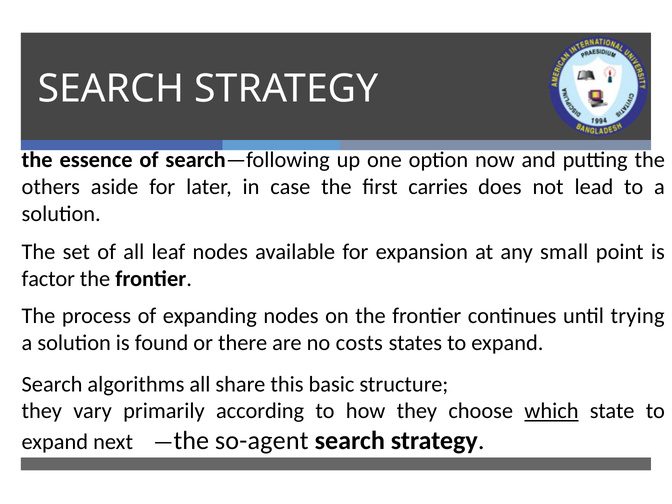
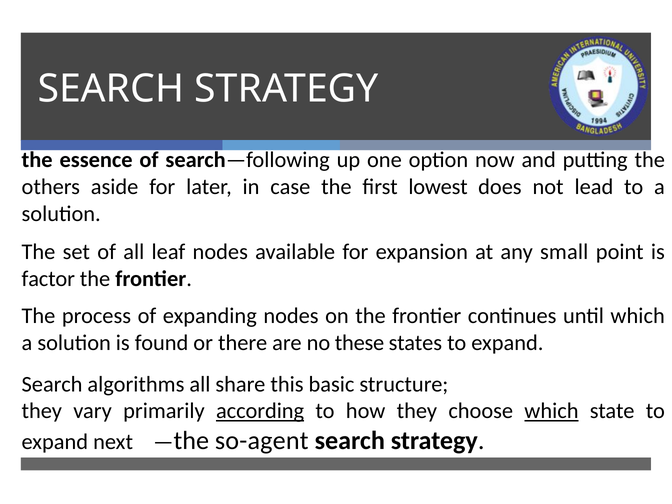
carries: carries -> lowest
until trying: trying -> which
costs: costs -> these
according underline: none -> present
